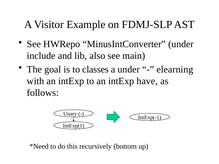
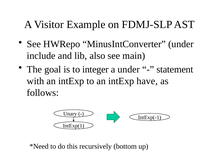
classes: classes -> integer
elearning: elearning -> statement
